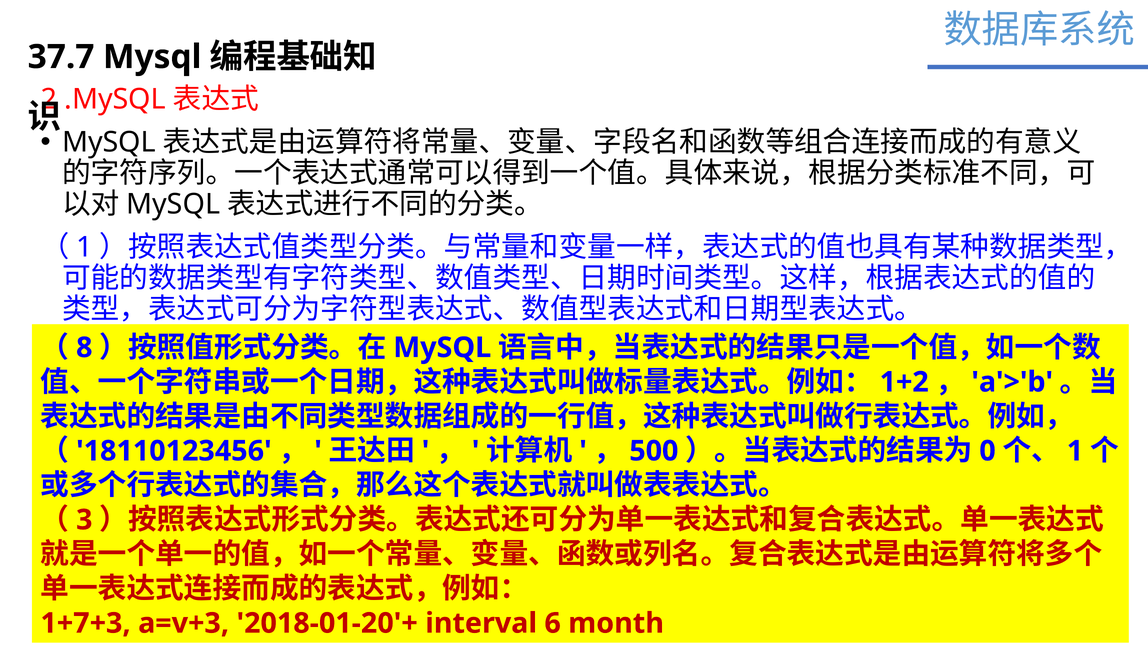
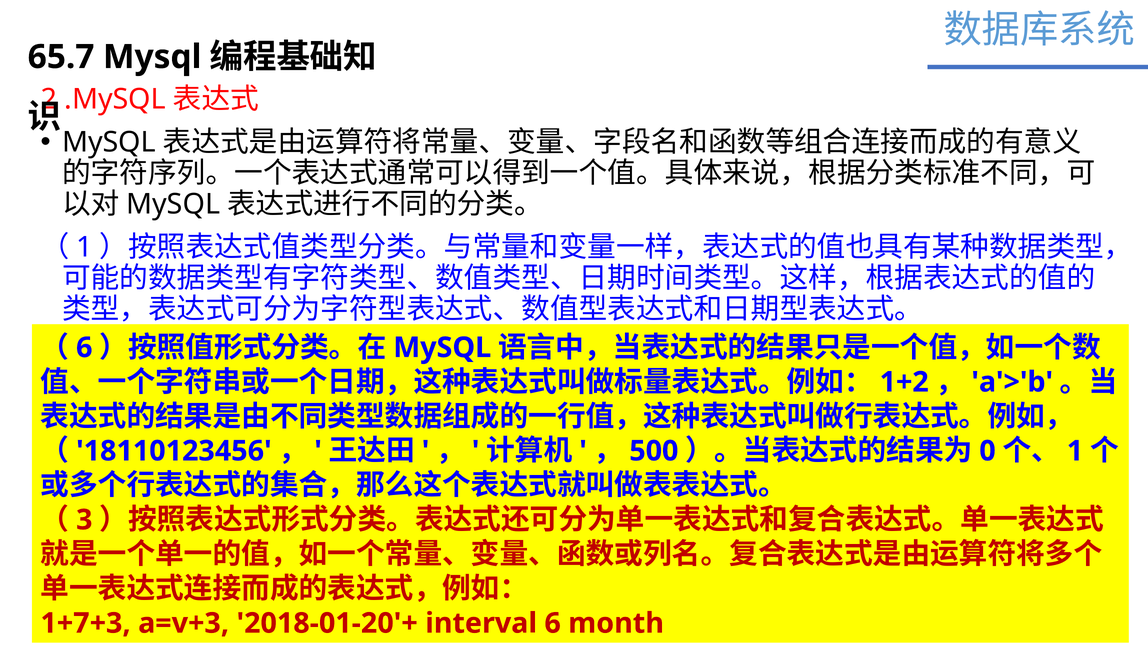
37.7: 37.7 -> 65.7
8 at (84, 347): 8 -> 6
